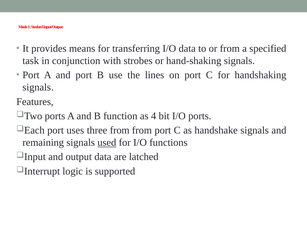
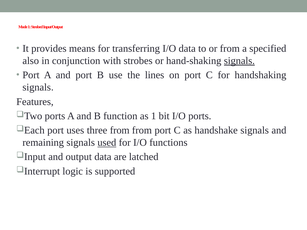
task: task -> also
signals at (239, 61) underline: none -> present
as 4: 4 -> 1
